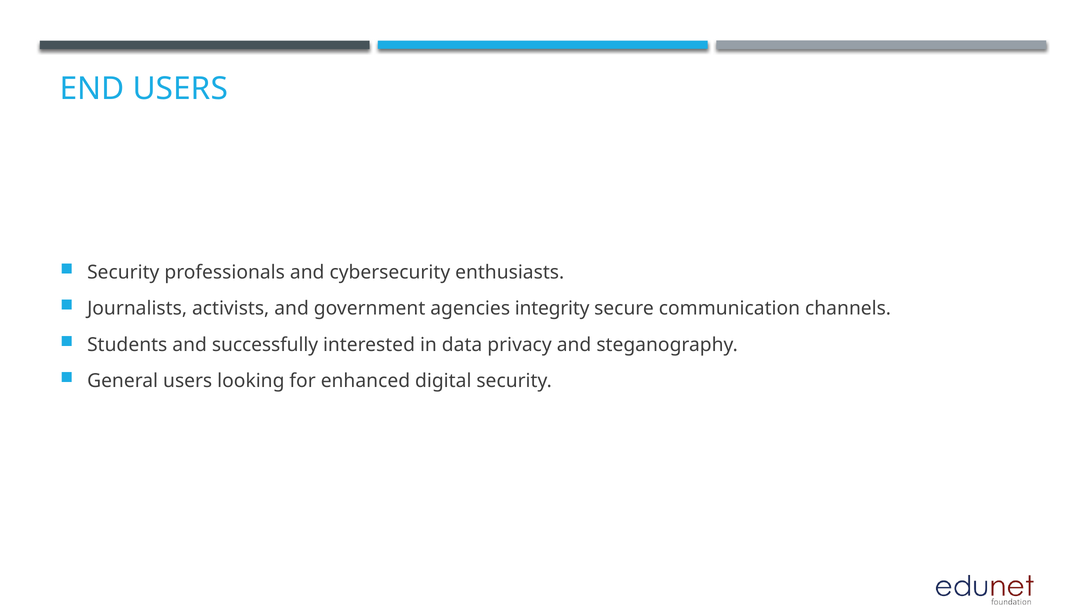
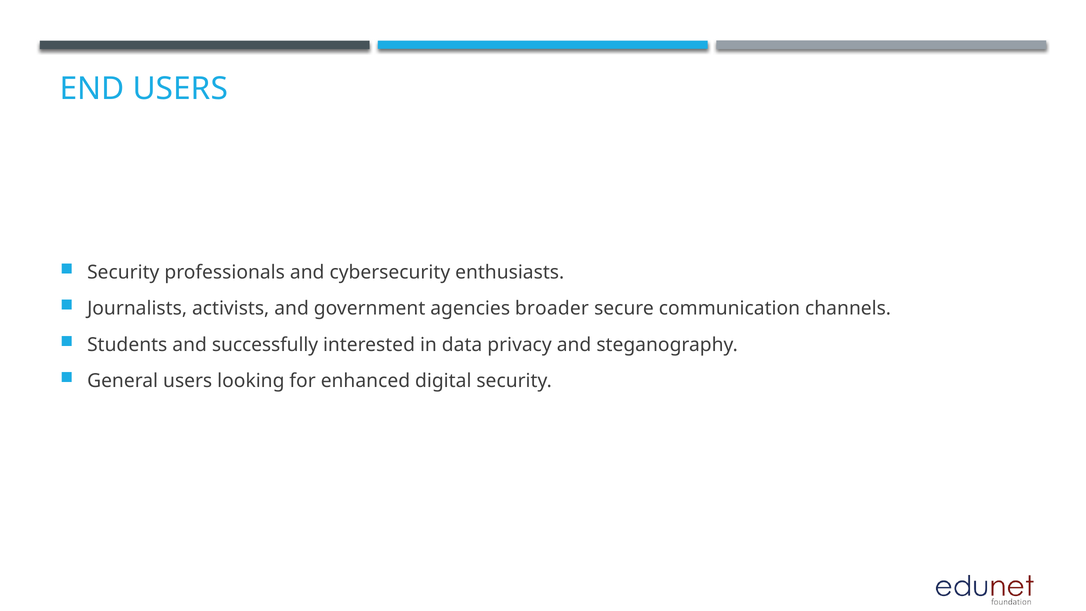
integrity: integrity -> broader
